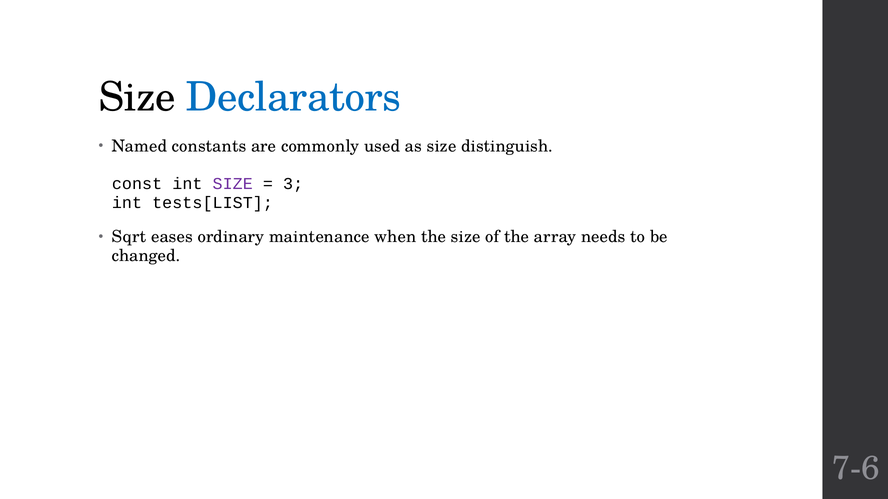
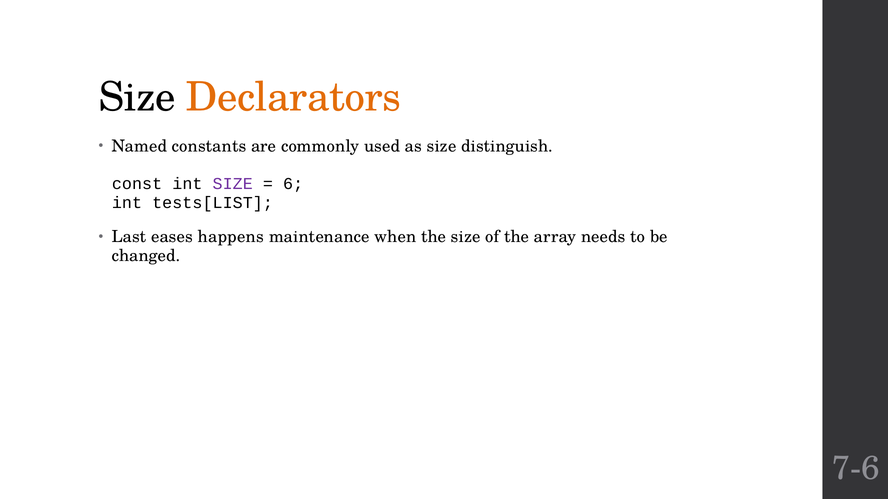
Declarators colour: blue -> orange
3: 3 -> 6
Sqrt: Sqrt -> Last
ordinary: ordinary -> happens
